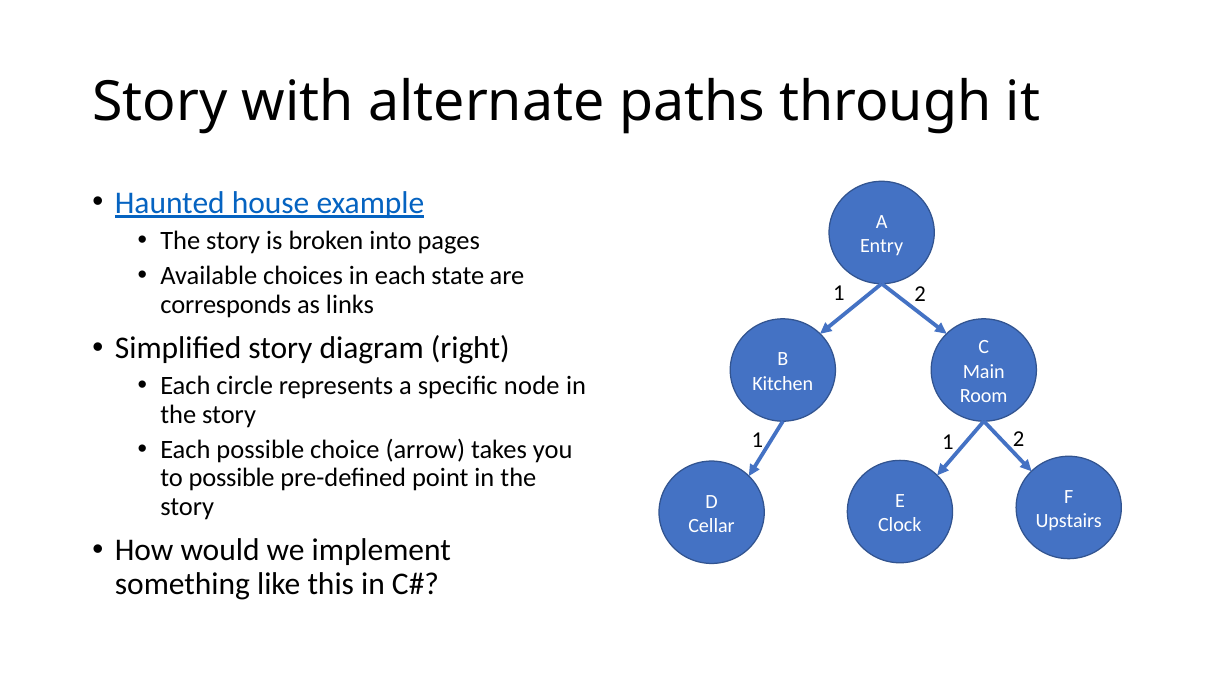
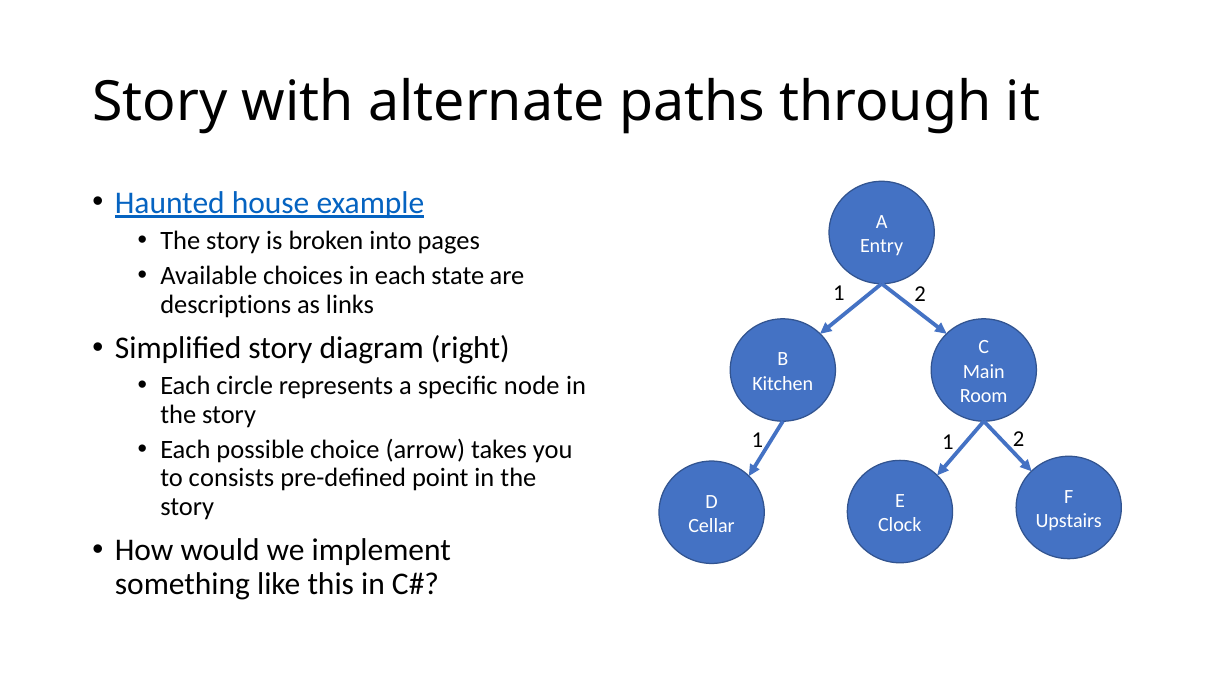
corresponds: corresponds -> descriptions
to possible: possible -> consists
